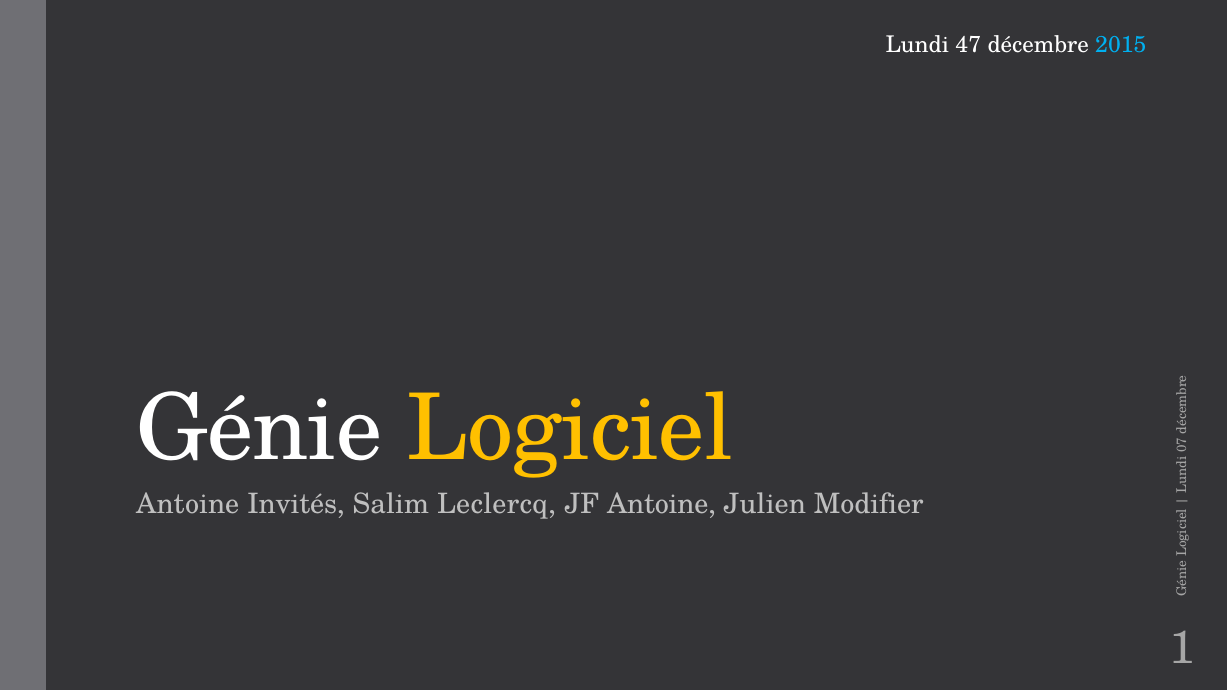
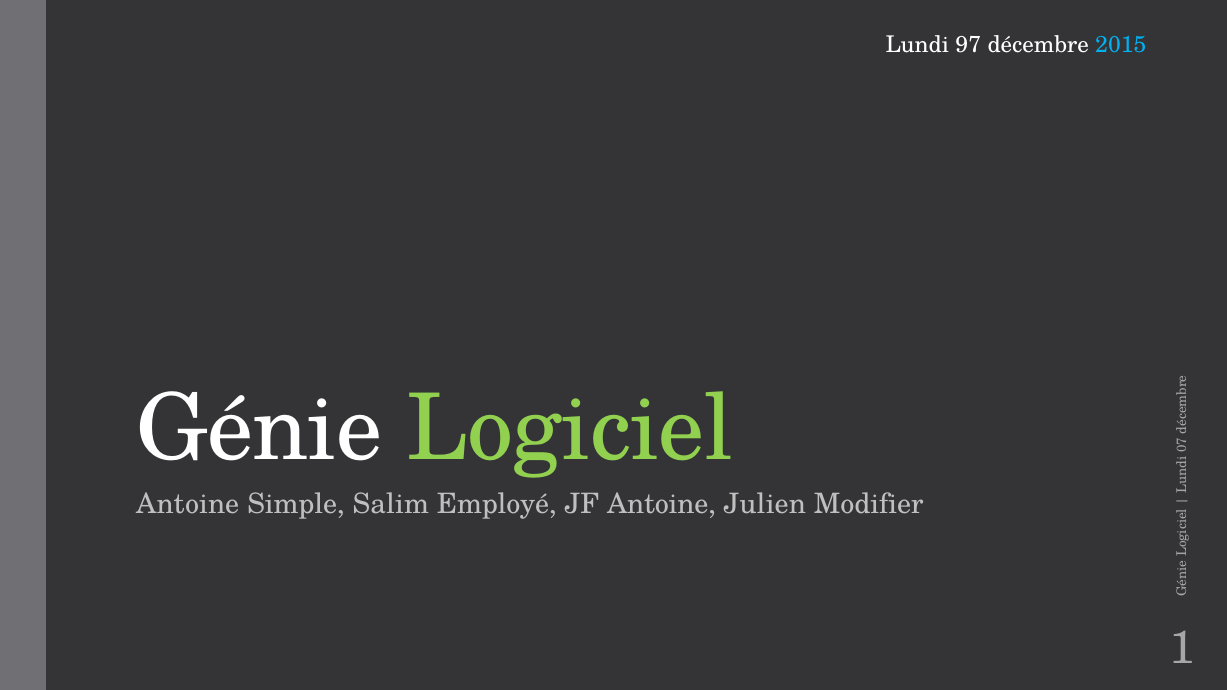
47: 47 -> 97
Logiciel colour: yellow -> light green
Invités: Invités -> Simple
Leclercq: Leclercq -> Employé
